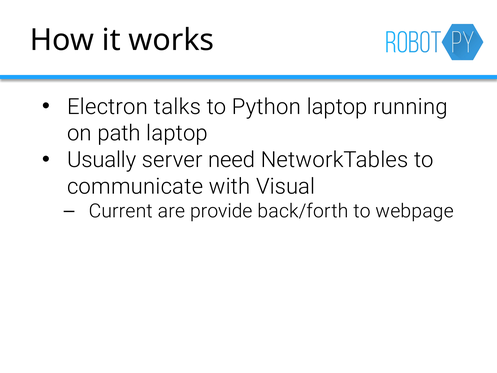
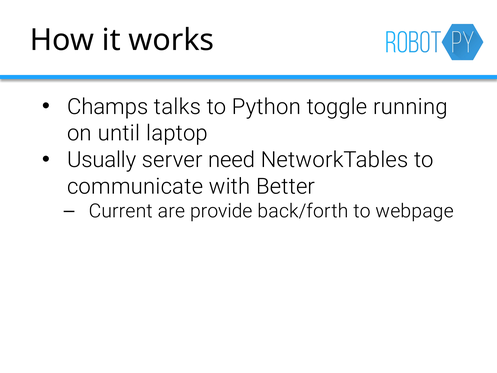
Electron: Electron -> Champs
Python laptop: laptop -> toggle
path: path -> until
Visual: Visual -> Better
